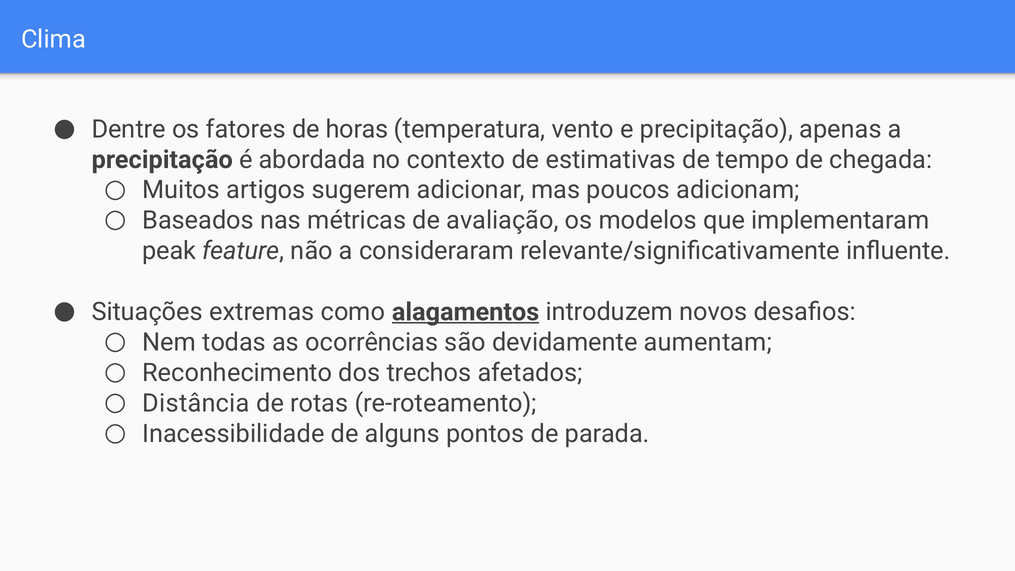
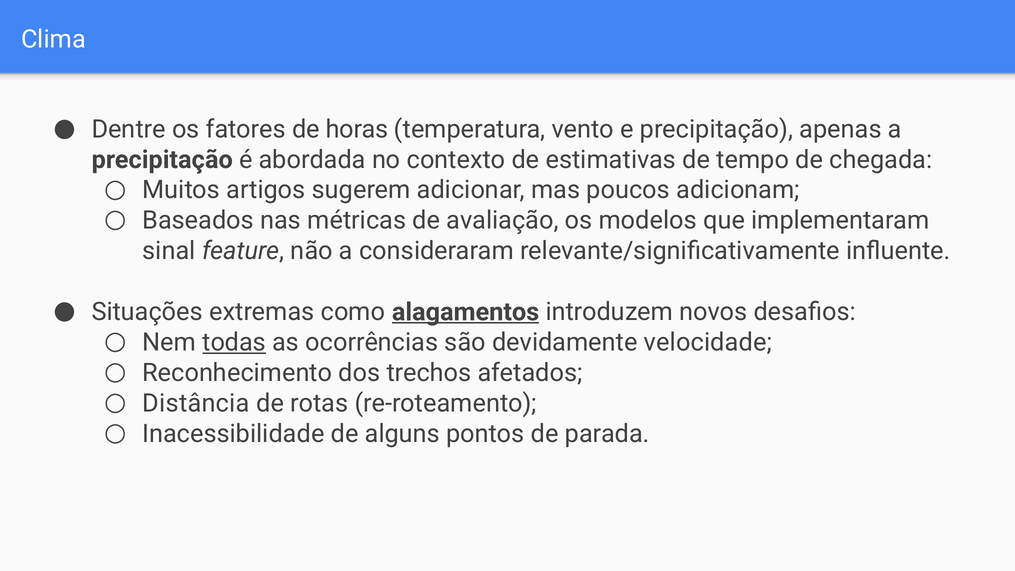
peak: peak -> sinal
todas underline: none -> present
aumentam: aumentam -> velocidade
